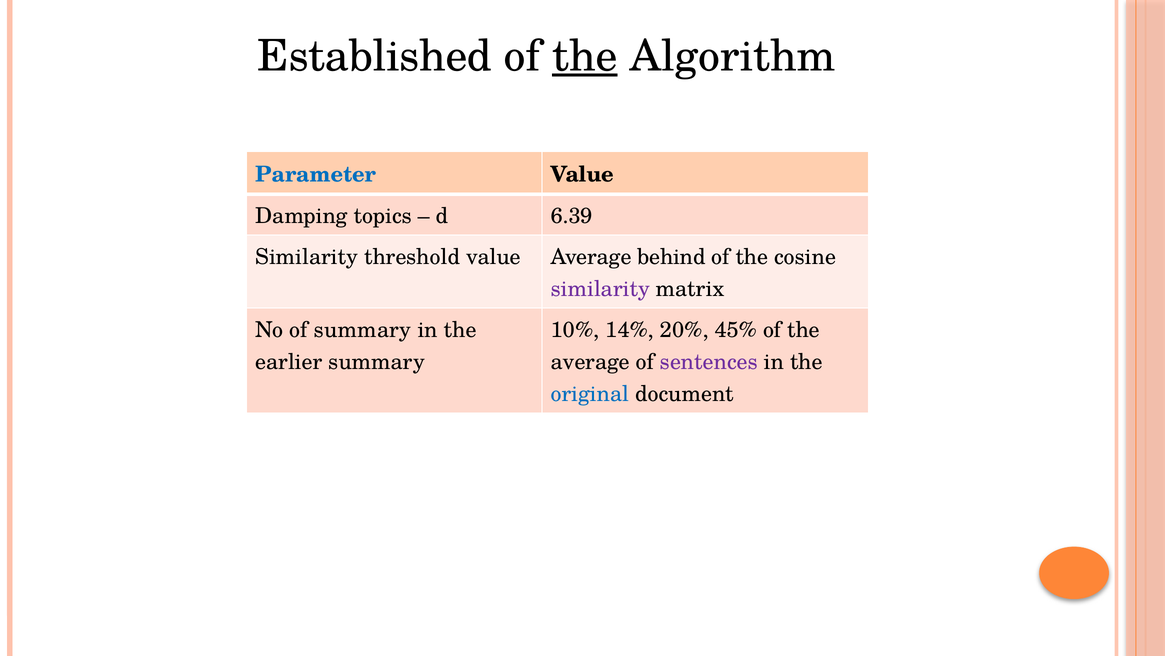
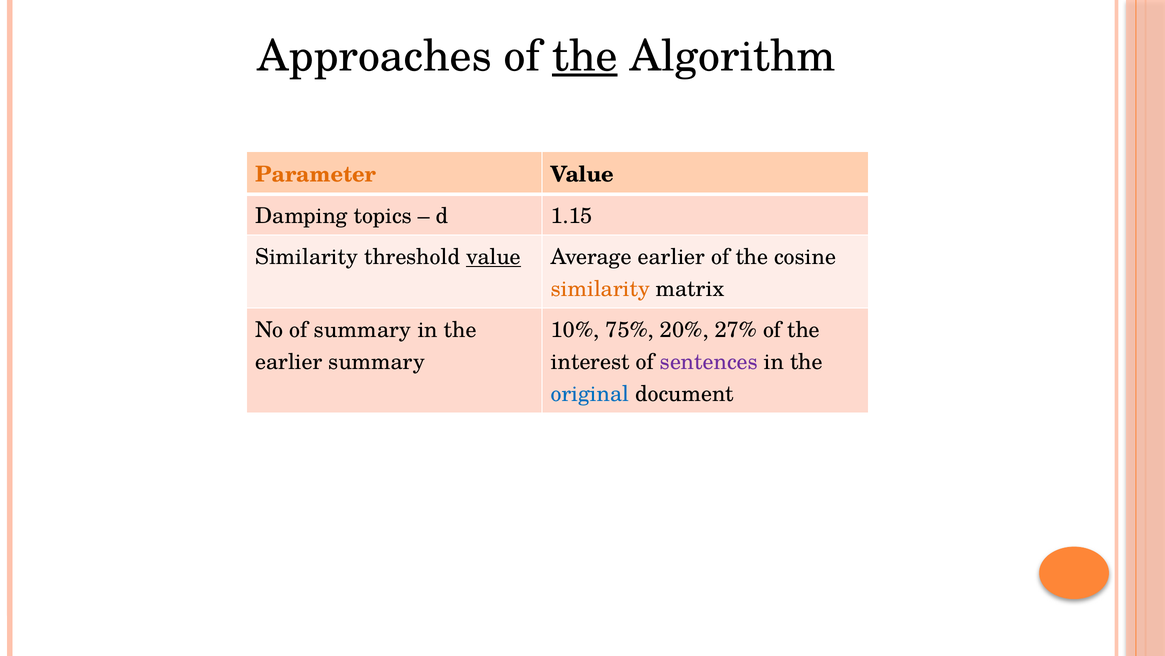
Established: Established -> Approaches
Parameter colour: blue -> orange
6.39: 6.39 -> 1.15
value at (494, 257) underline: none -> present
Average behind: behind -> earlier
similarity at (600, 289) colour: purple -> orange
14%: 14% -> 75%
45%: 45% -> 27%
average at (590, 362): average -> interest
